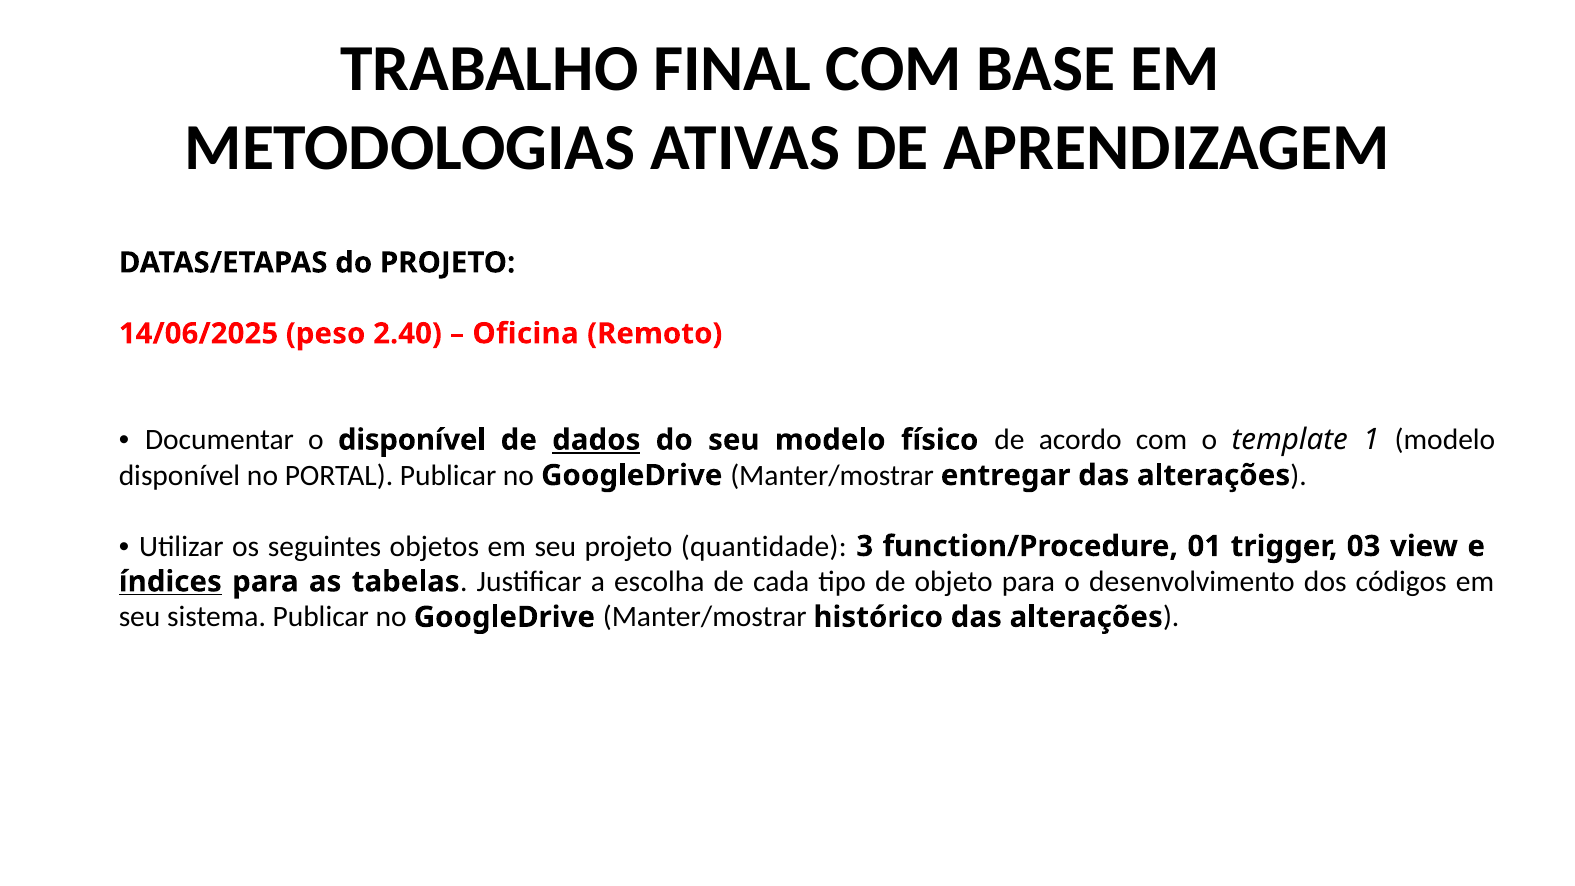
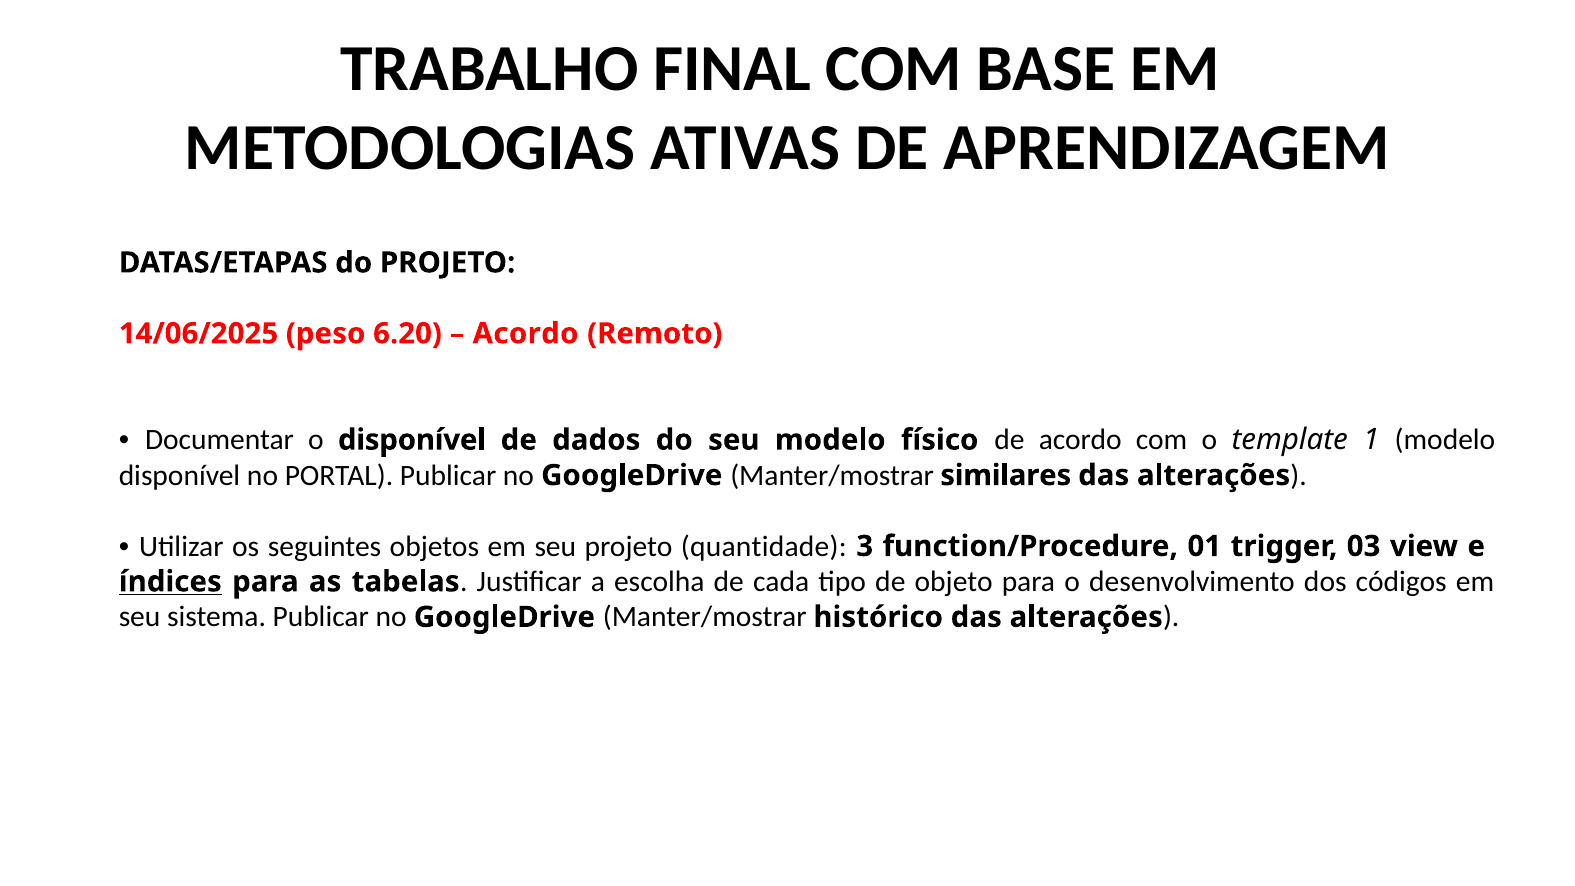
2.40: 2.40 -> 6.20
Oficina at (526, 334): Oficina -> Acordo
dados underline: present -> none
entregar: entregar -> similares
